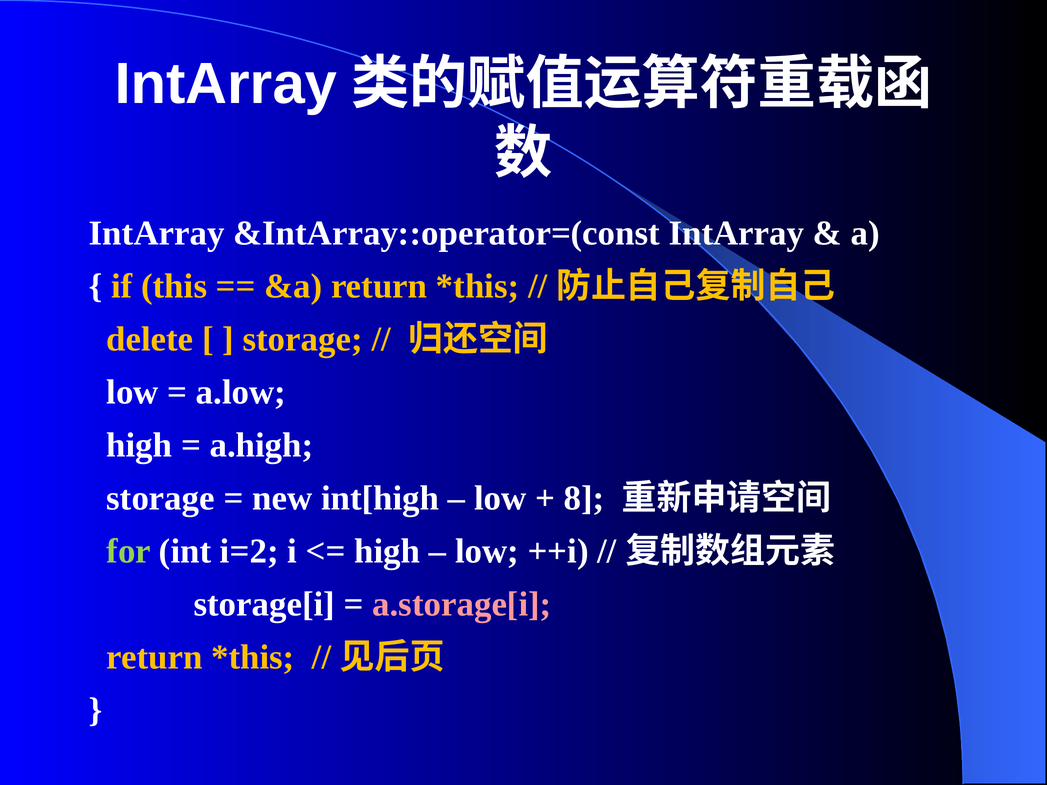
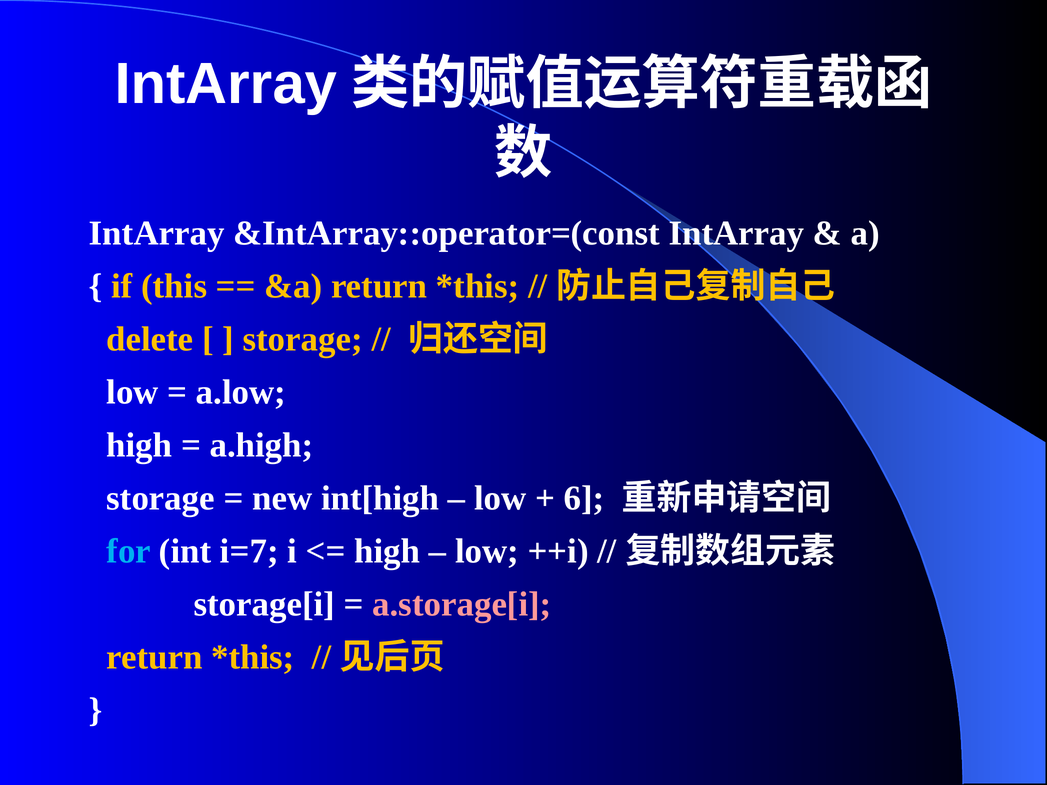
8: 8 -> 6
for colour: light green -> light blue
i=2: i=2 -> i=7
